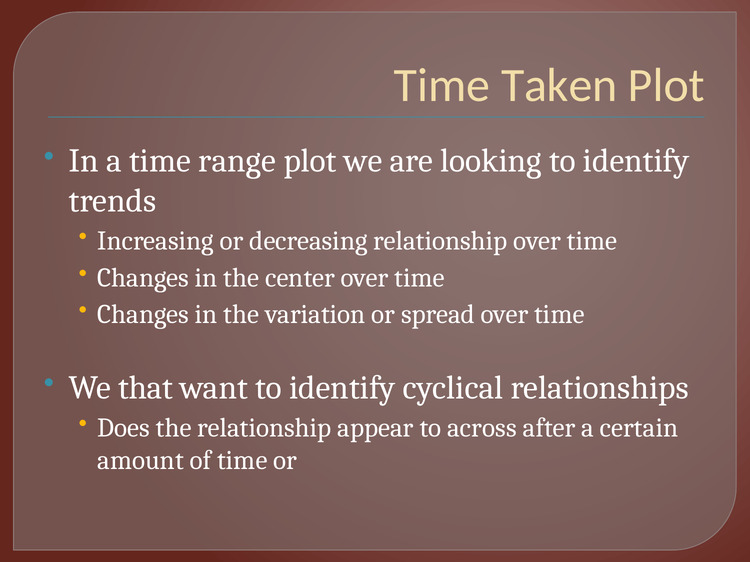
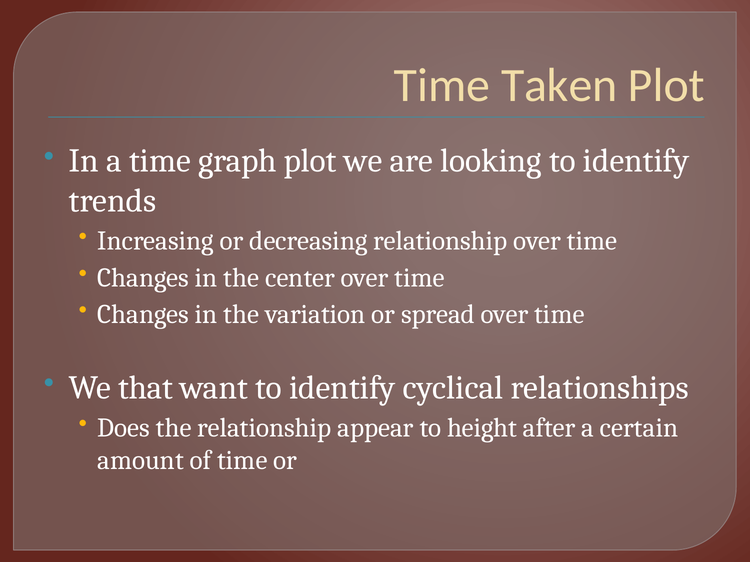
range: range -> graph
across: across -> height
